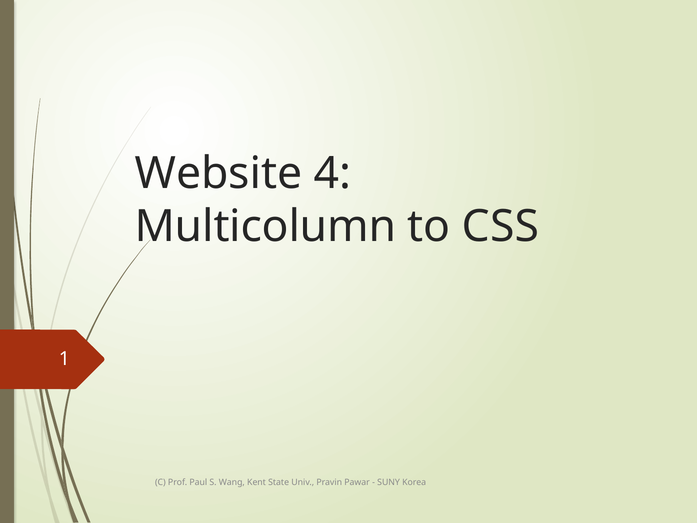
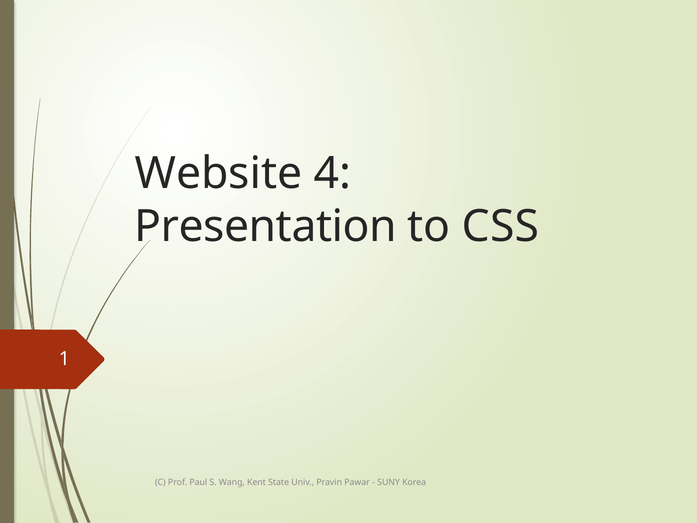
Multicolumn: Multicolumn -> Presentation
